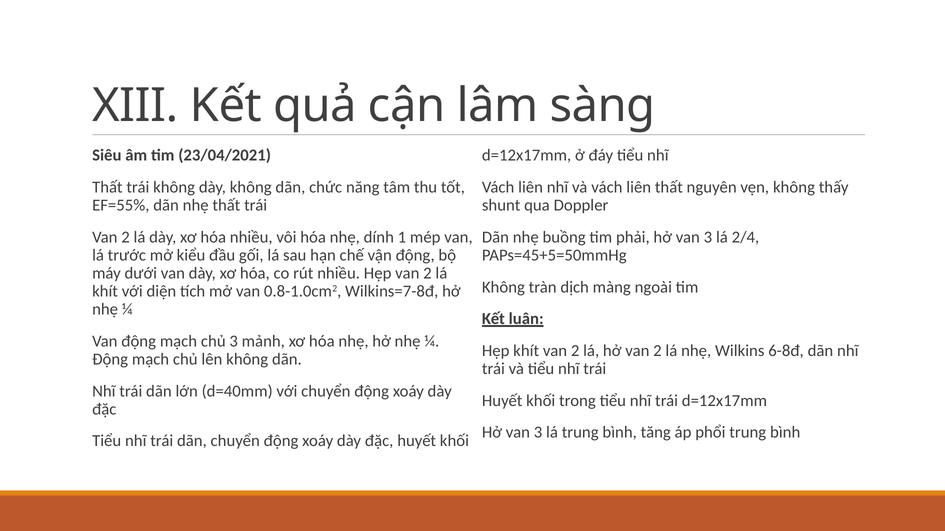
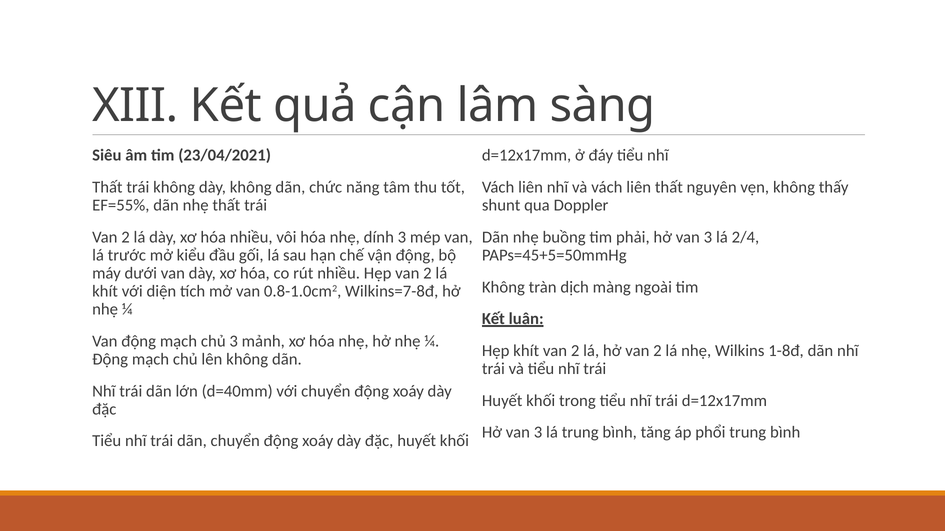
dính 1: 1 -> 3
6-8đ: 6-8đ -> 1-8đ
